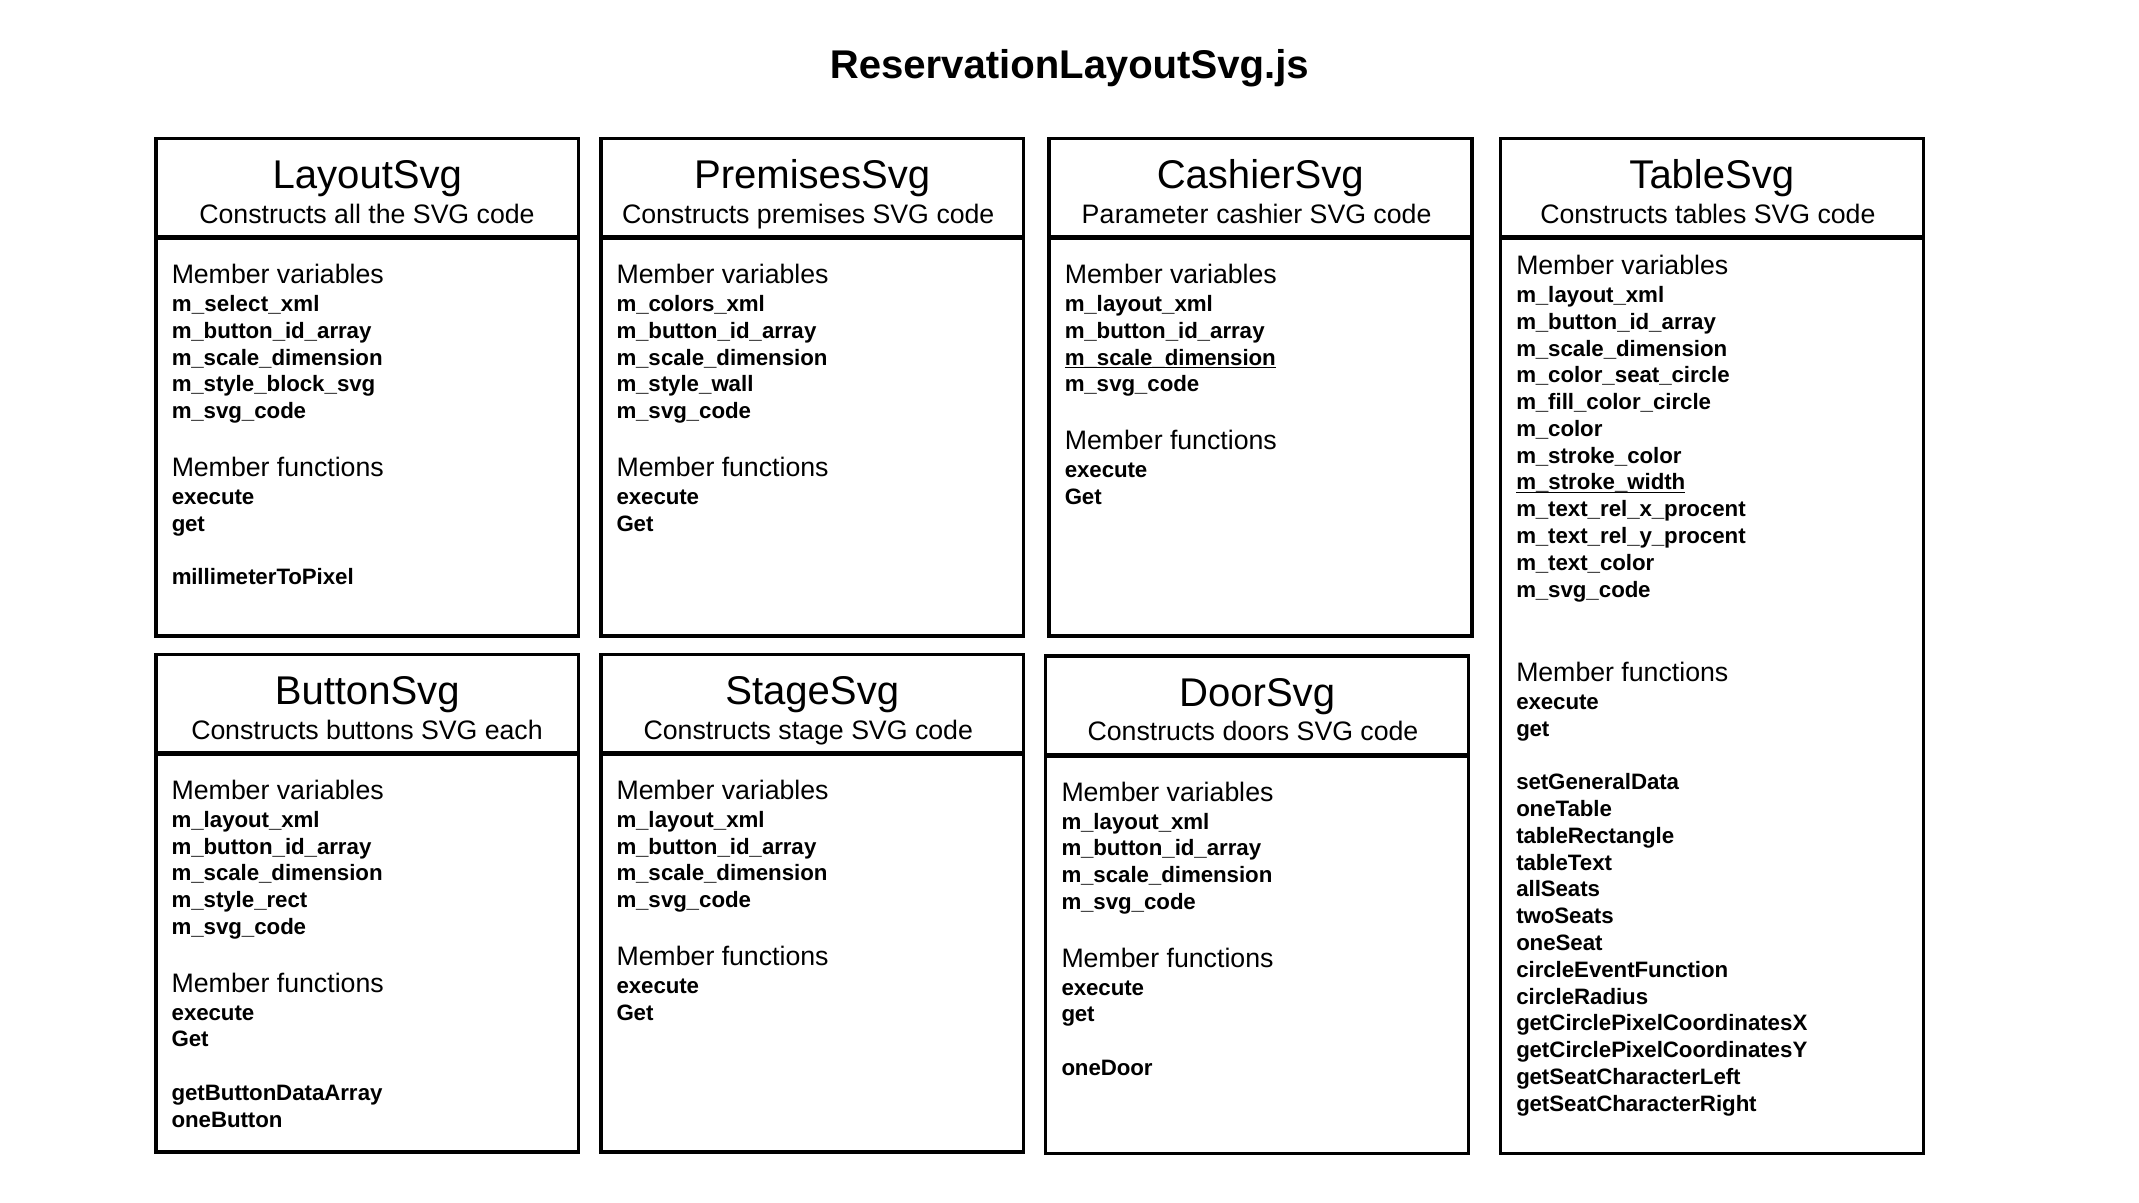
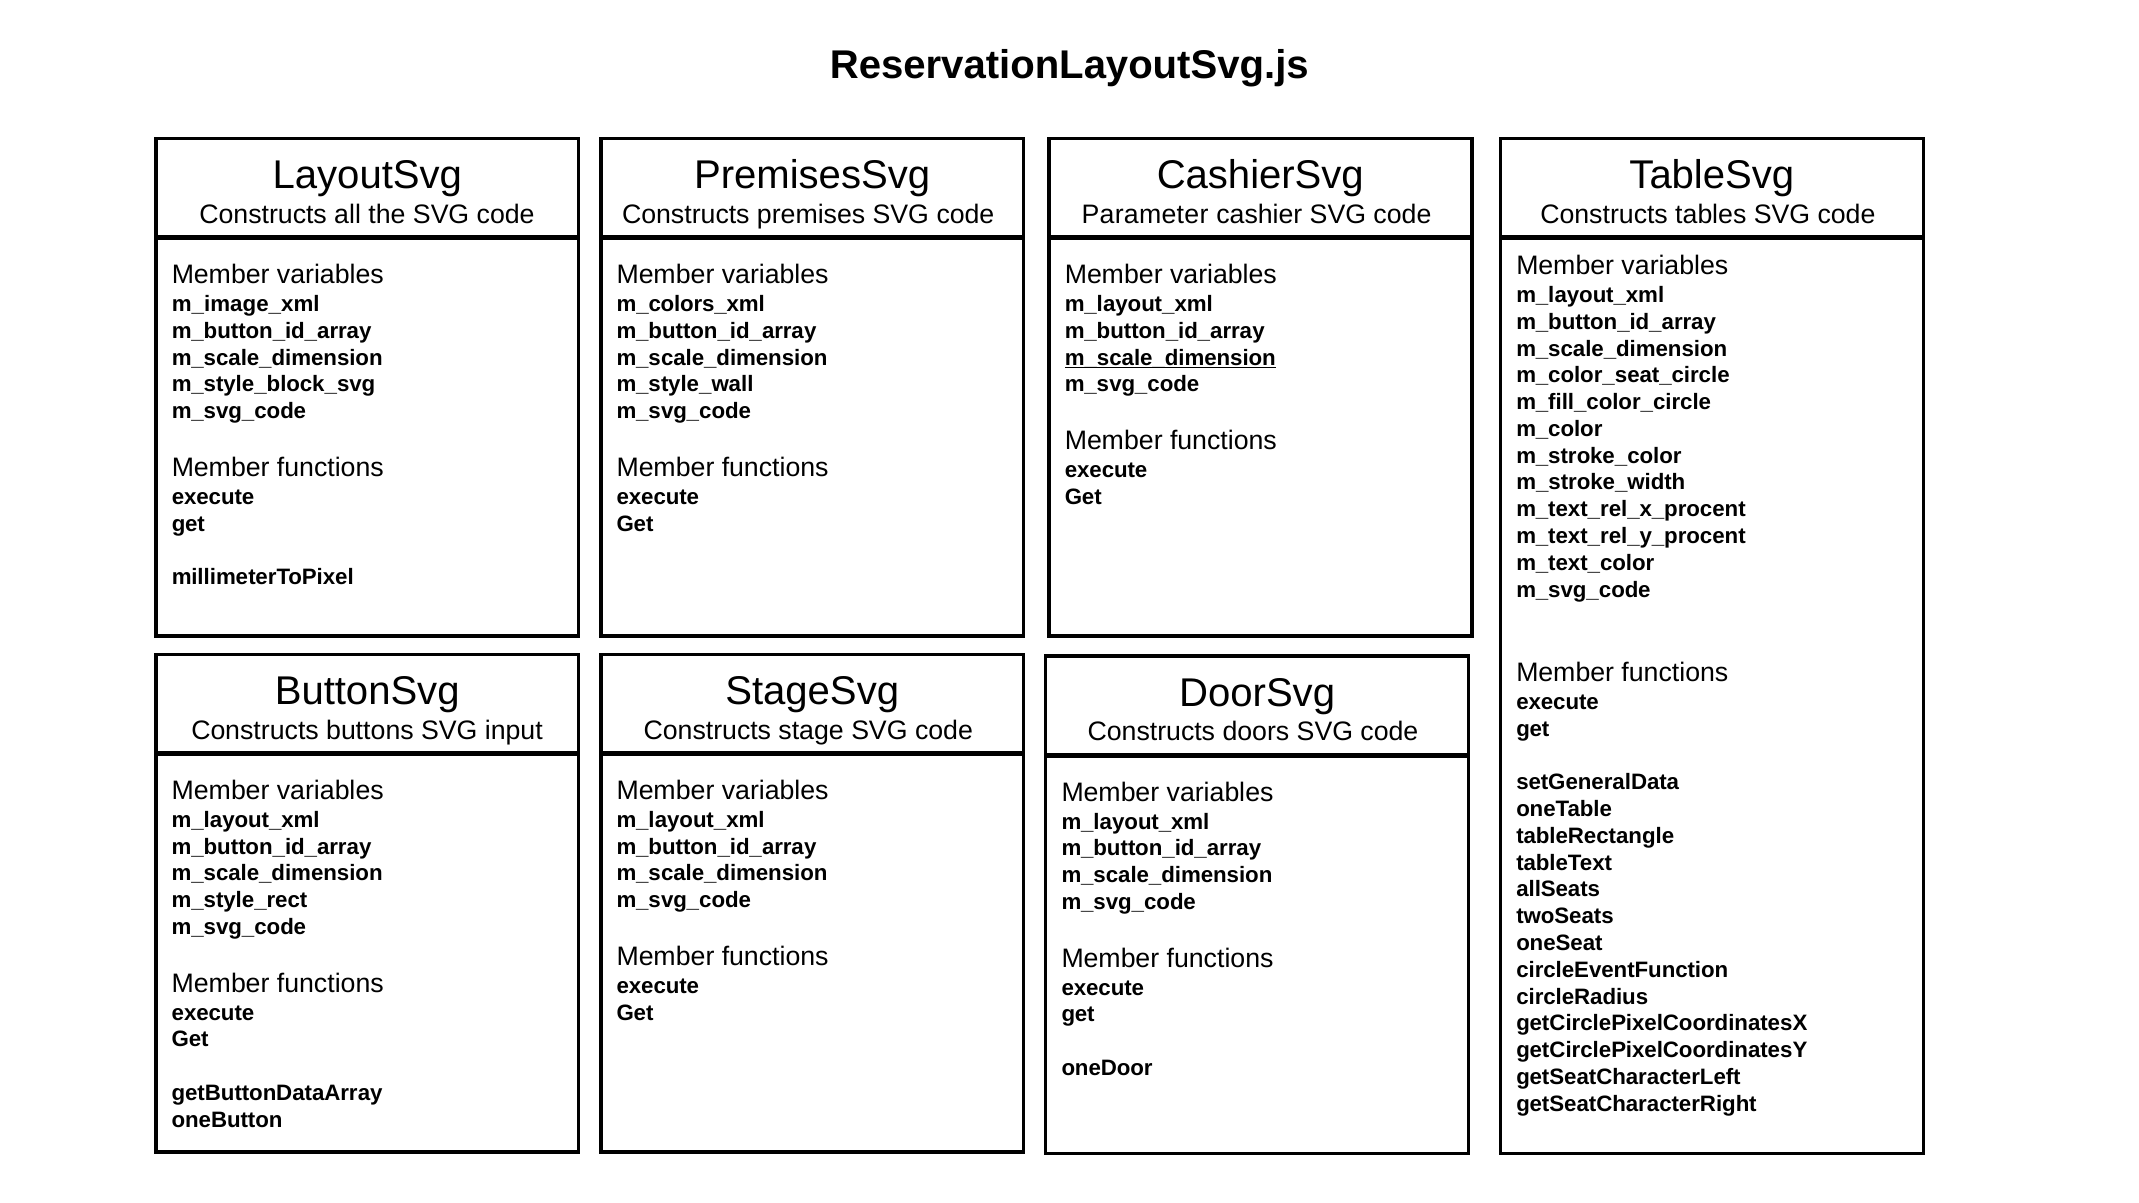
m_select_xml: m_select_xml -> m_image_xml
m_stroke_width underline: present -> none
each: each -> input
